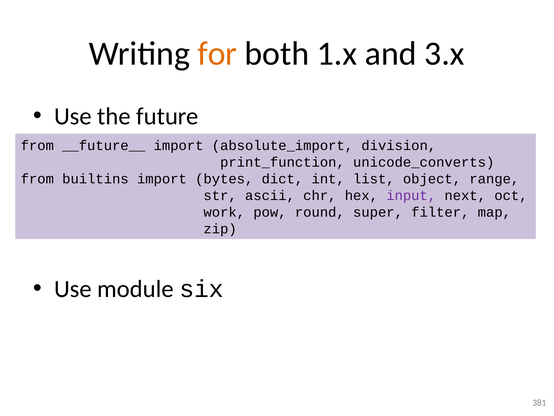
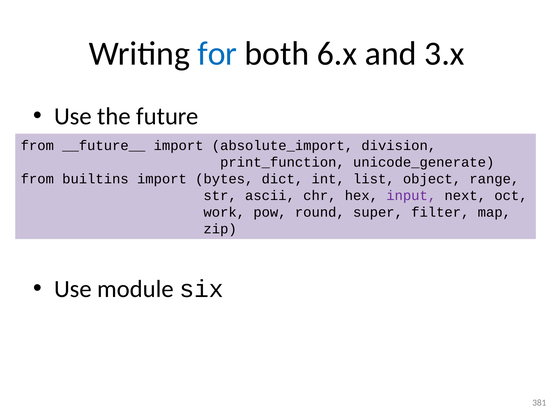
for colour: orange -> blue
1.x: 1.x -> 6.x
unicode_converts: unicode_converts -> unicode_generate
